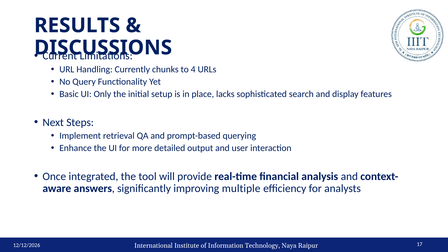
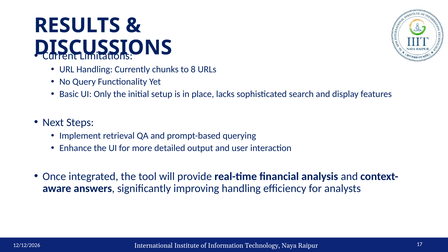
4: 4 -> 8
improving multiple: multiple -> handling
